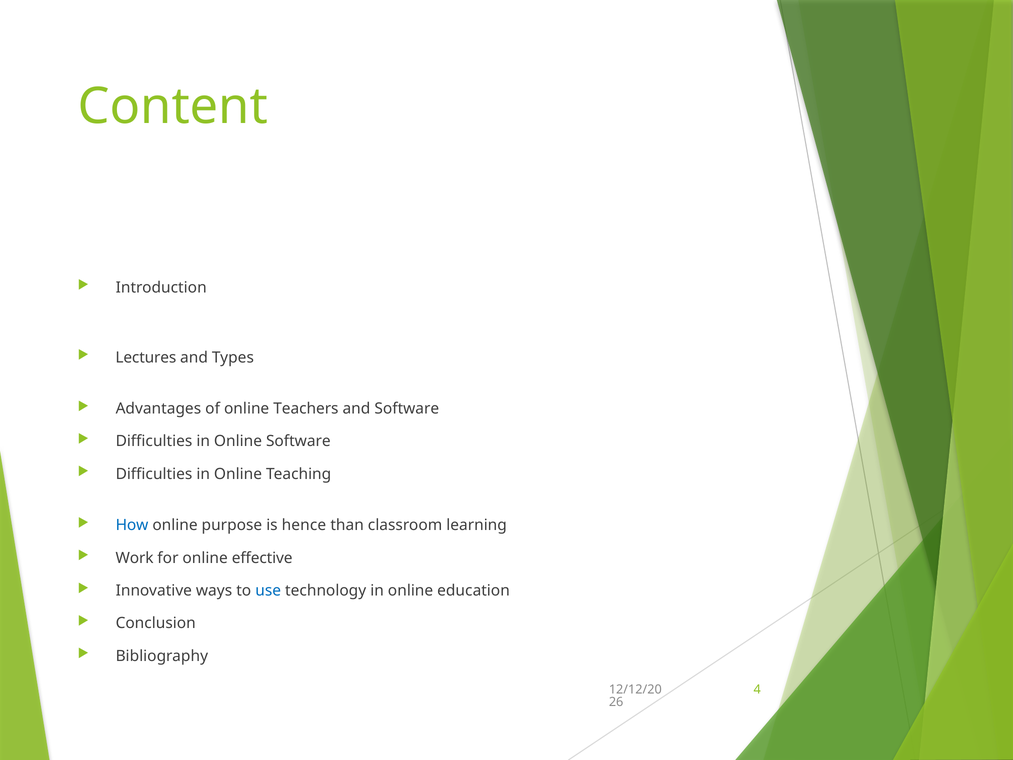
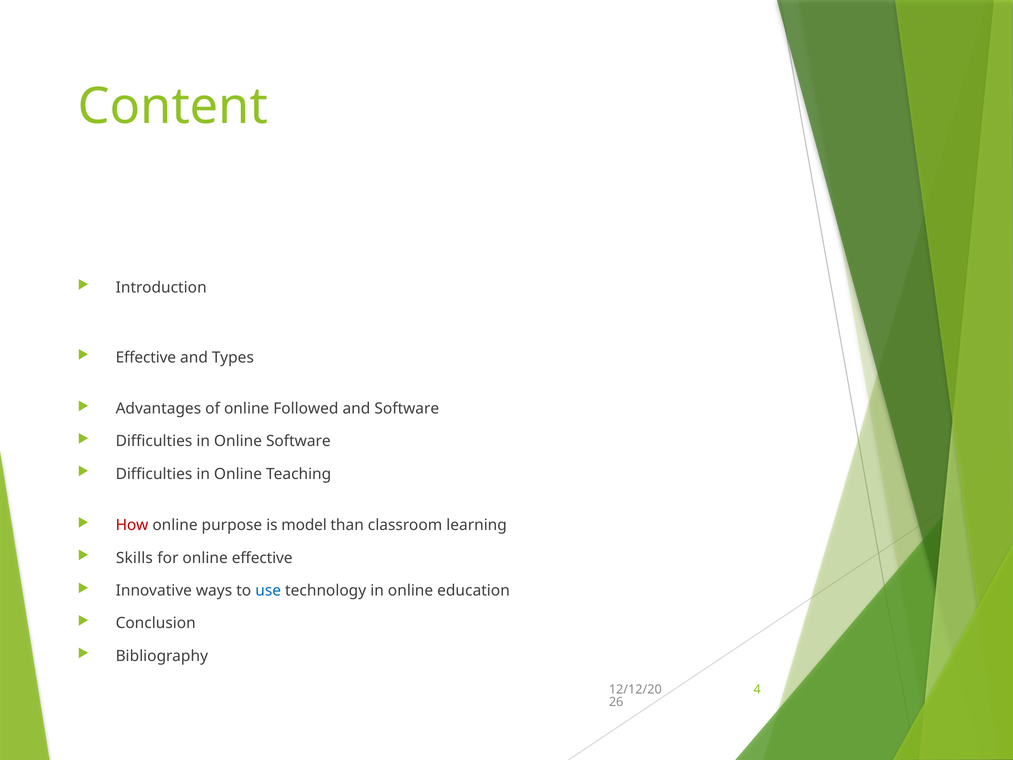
Lectures at (146, 357): Lectures -> Effective
Teachers: Teachers -> Followed
How colour: blue -> red
hence: hence -> model
Work: Work -> Skills
